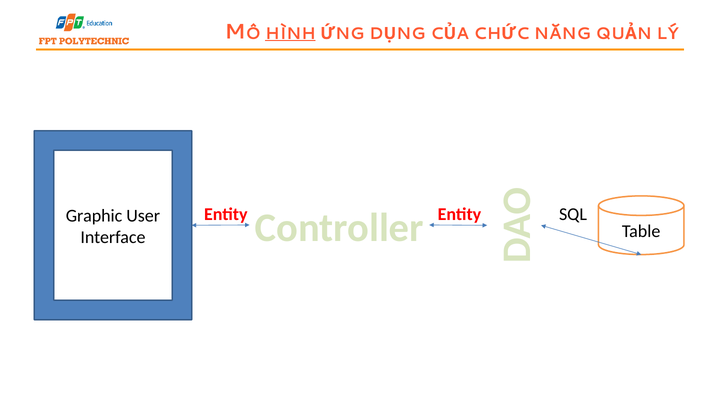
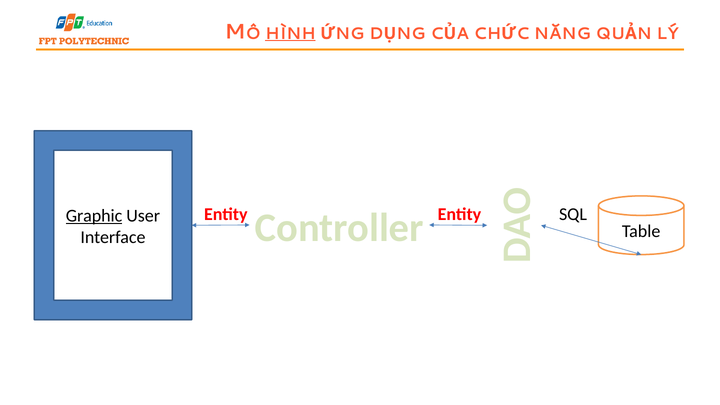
Graphic underline: none -> present
